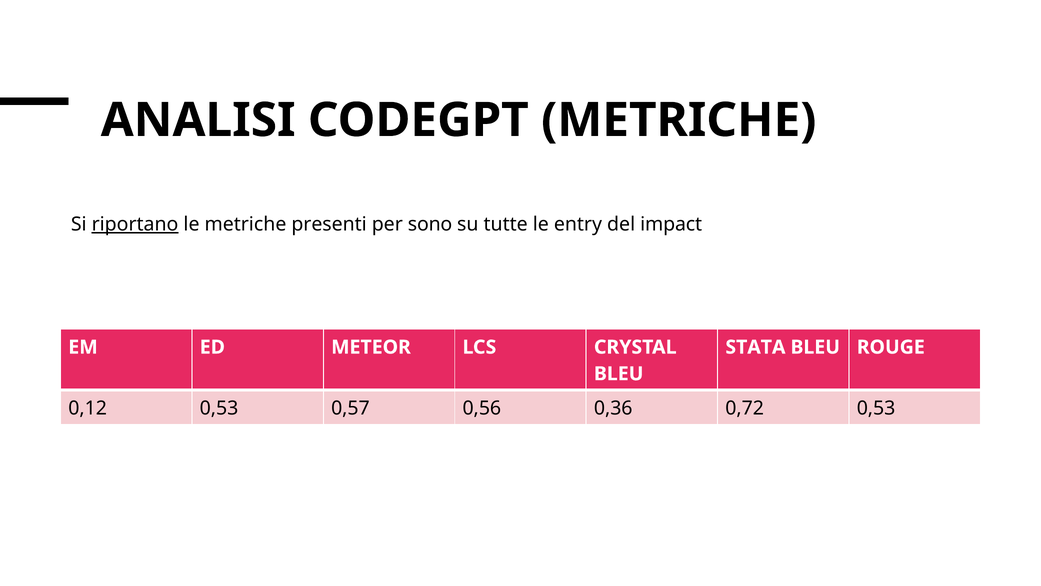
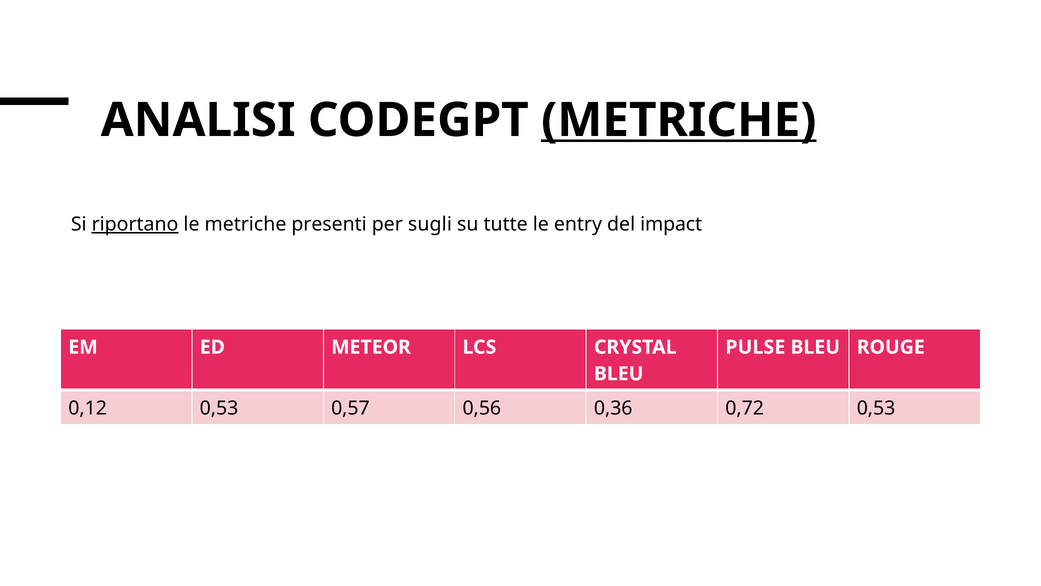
METRICHE at (679, 120) underline: none -> present
sono: sono -> sugli
STATA: STATA -> PULSE
